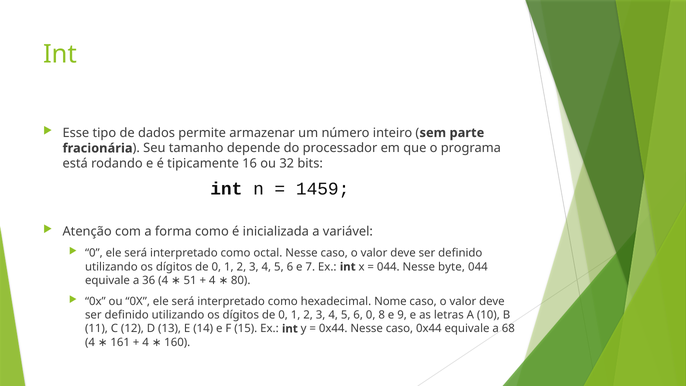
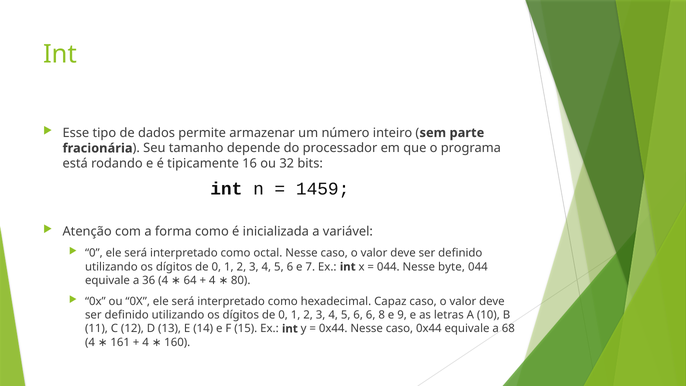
51: 51 -> 64
Nome: Nome -> Capaz
6 0: 0 -> 6
